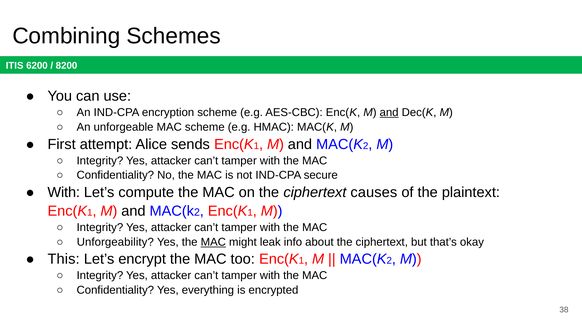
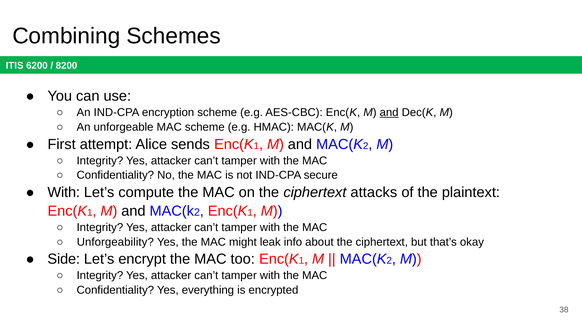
causes: causes -> attacks
MAC at (213, 242) underline: present -> none
This: This -> Side
